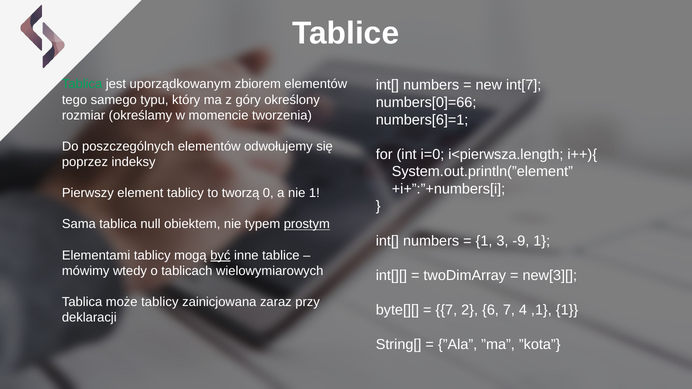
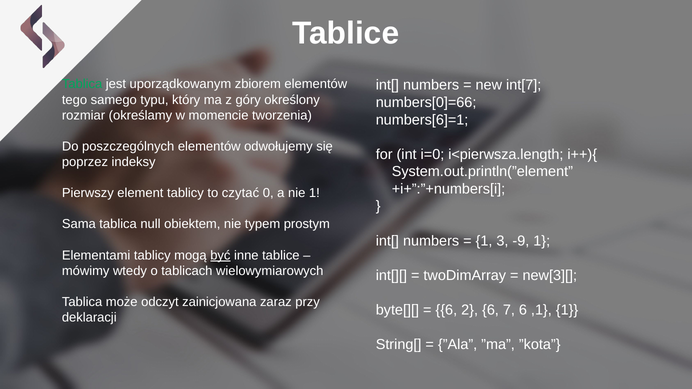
tworzą: tworzą -> czytać
prostym underline: present -> none
może tablicy: tablicy -> odczyt
7 at (446, 310): 7 -> 6
7 4: 4 -> 6
